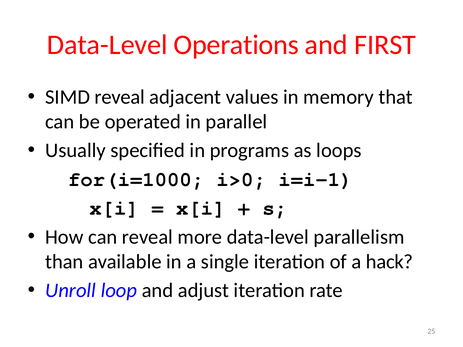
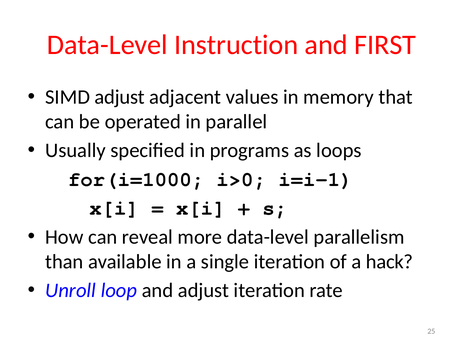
Operations: Operations -> Instruction
SIMD reveal: reveal -> adjust
